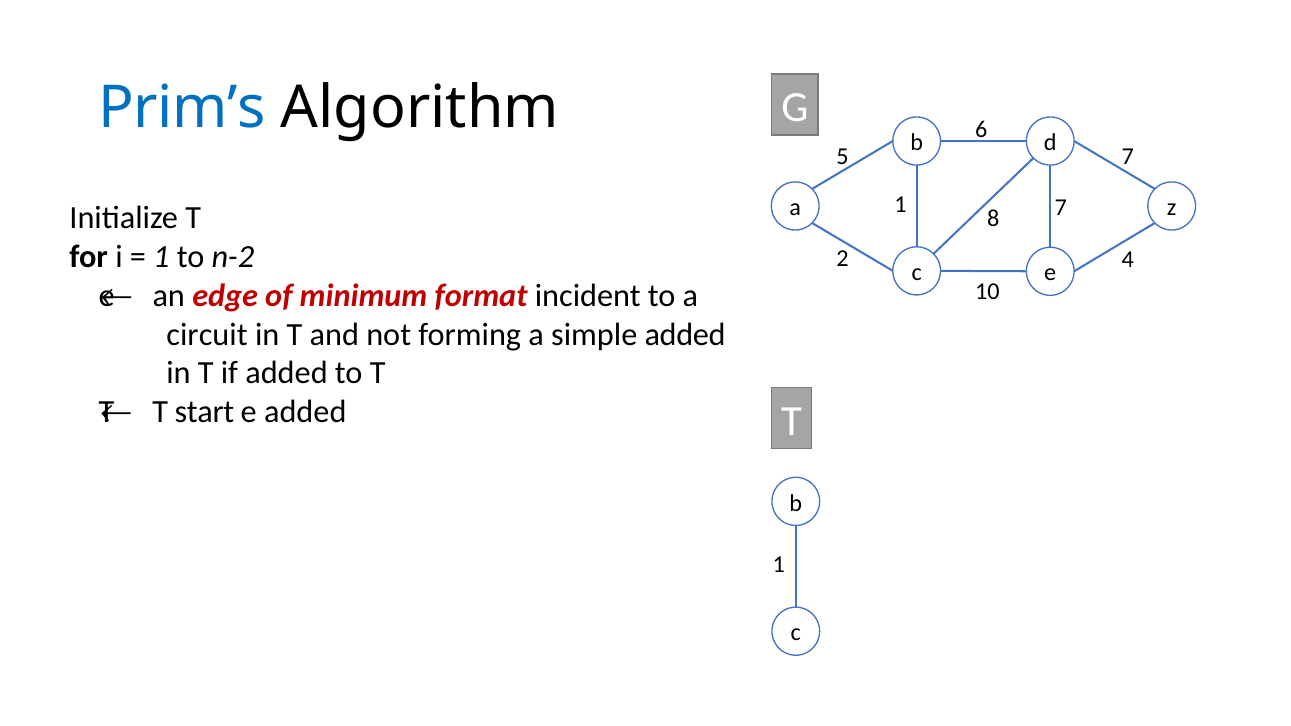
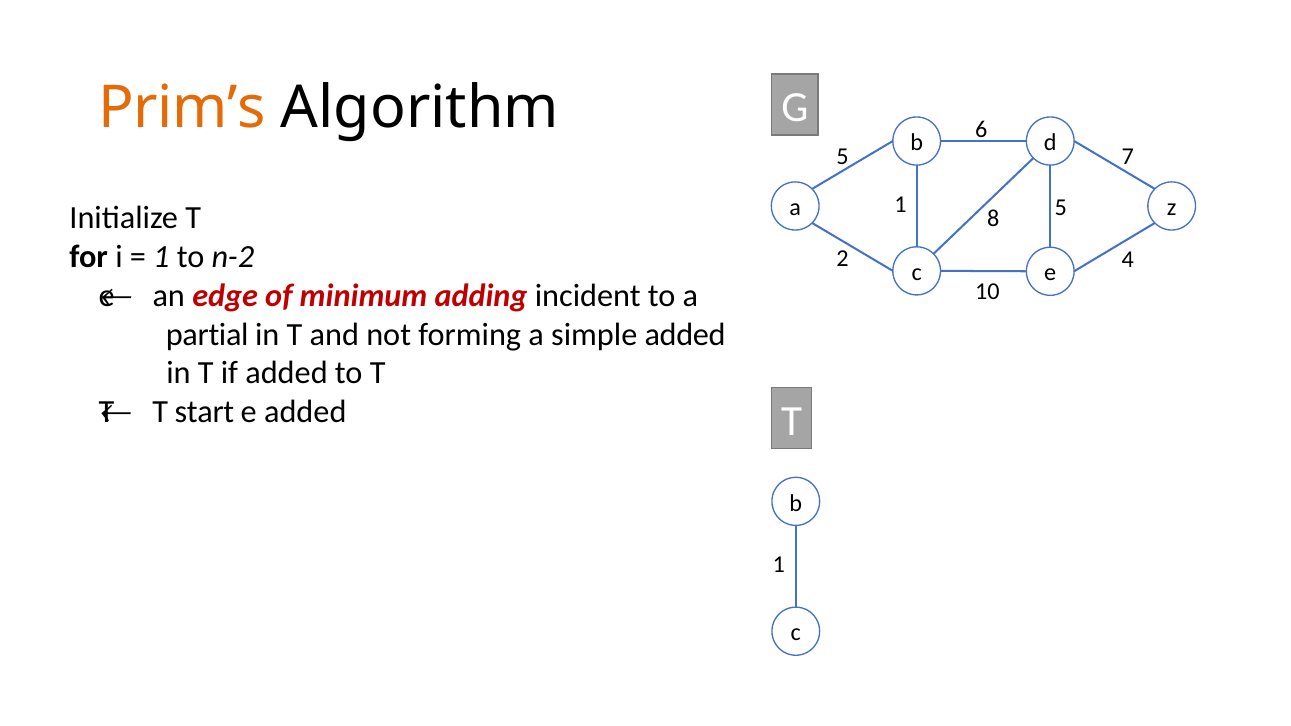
Prim’s colour: blue -> orange
8 7: 7 -> 5
format: format -> adding
circuit: circuit -> partial
